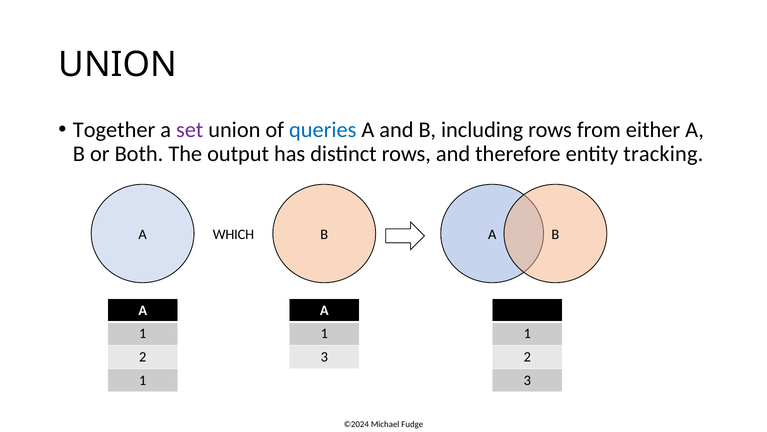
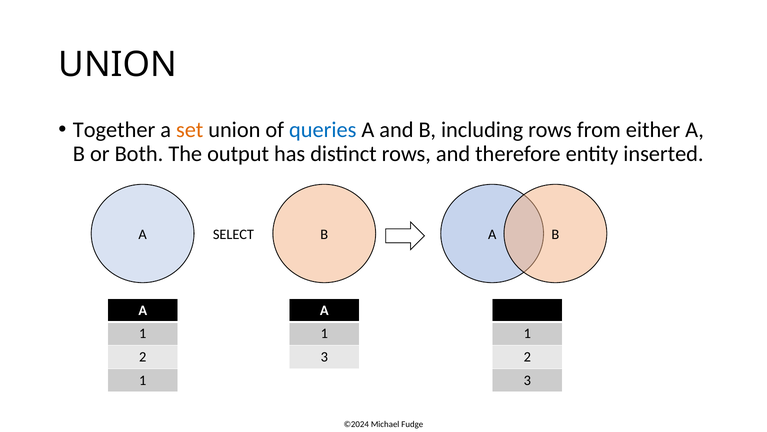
set colour: purple -> orange
tracking: tracking -> inserted
WHICH: WHICH -> SELECT
